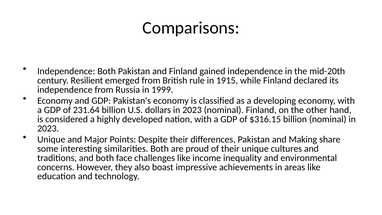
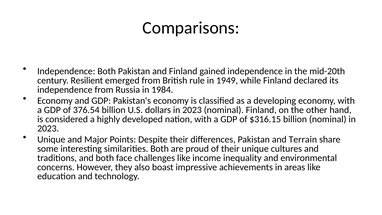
1915: 1915 -> 1949
1999: 1999 -> 1984
231.64: 231.64 -> 376.54
Making: Making -> Terrain
